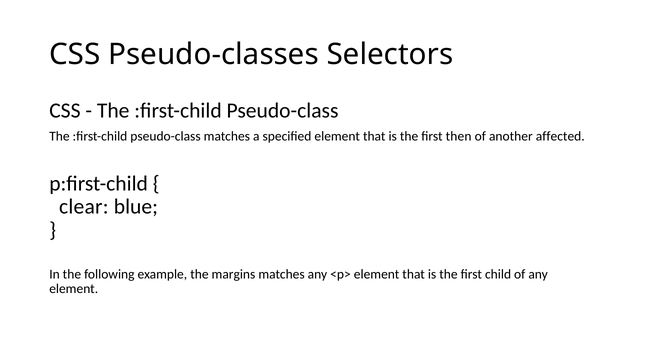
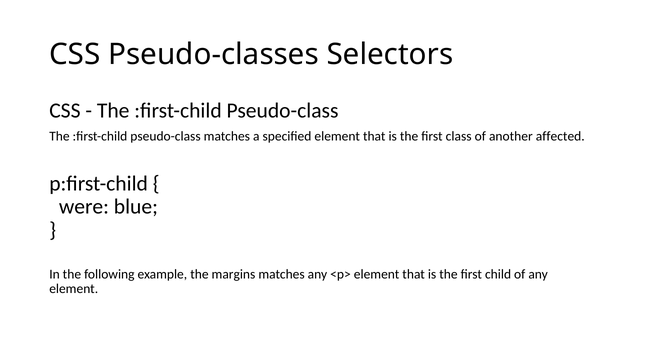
then: then -> class
clear: clear -> were
